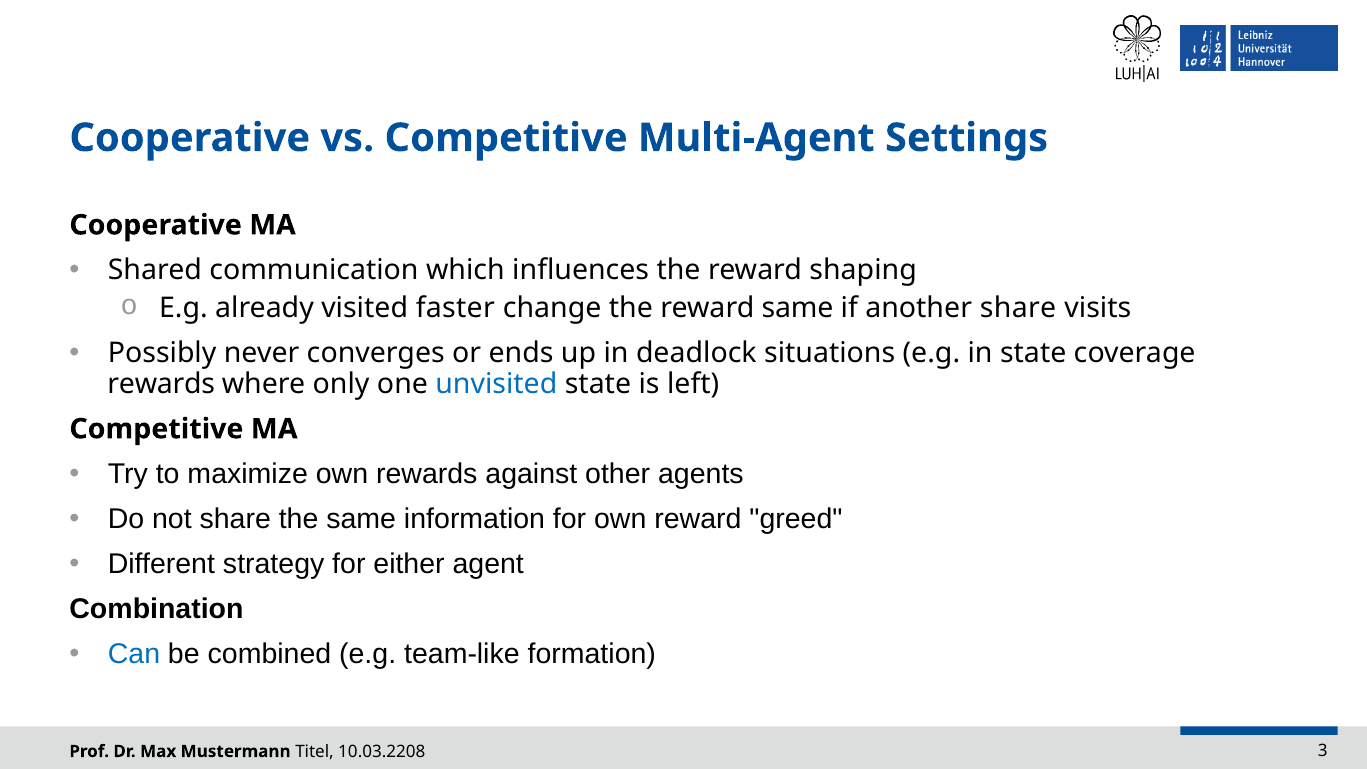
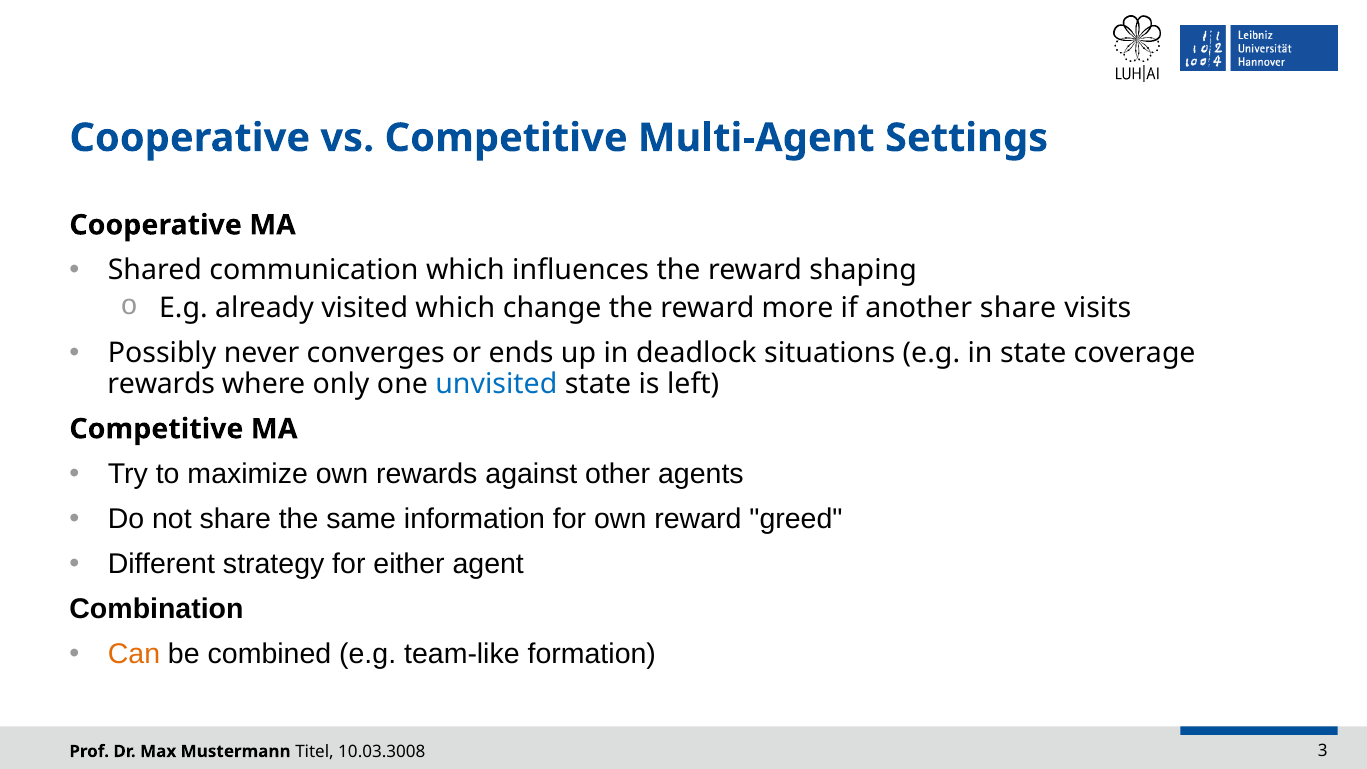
visited faster: faster -> which
reward same: same -> more
Can colour: blue -> orange
10.03.2208: 10.03.2208 -> 10.03.3008
